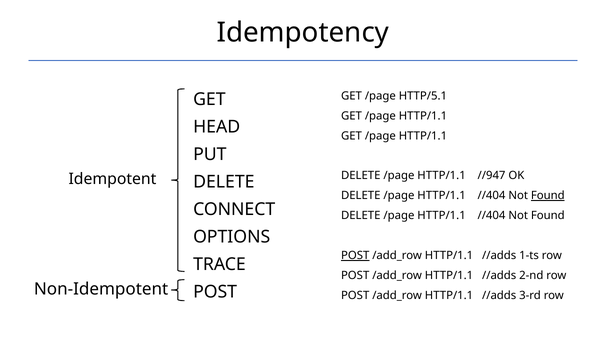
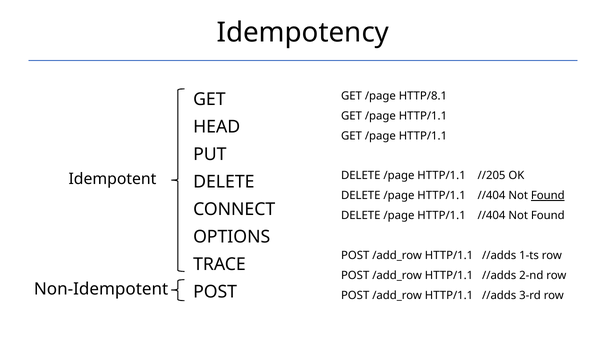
HTTP/5.1: HTTP/5.1 -> HTTP/8.1
//947: //947 -> //205
POST at (355, 255) underline: present -> none
